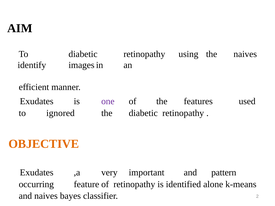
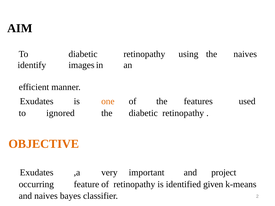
one colour: purple -> orange
pattern: pattern -> project
alone: alone -> given
